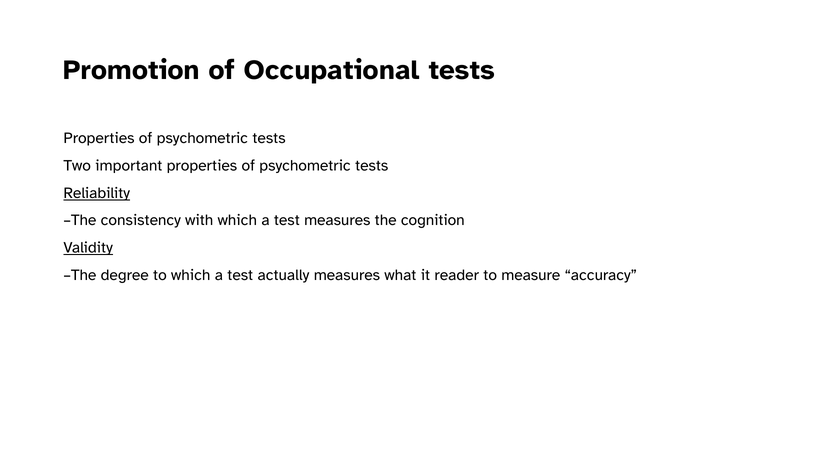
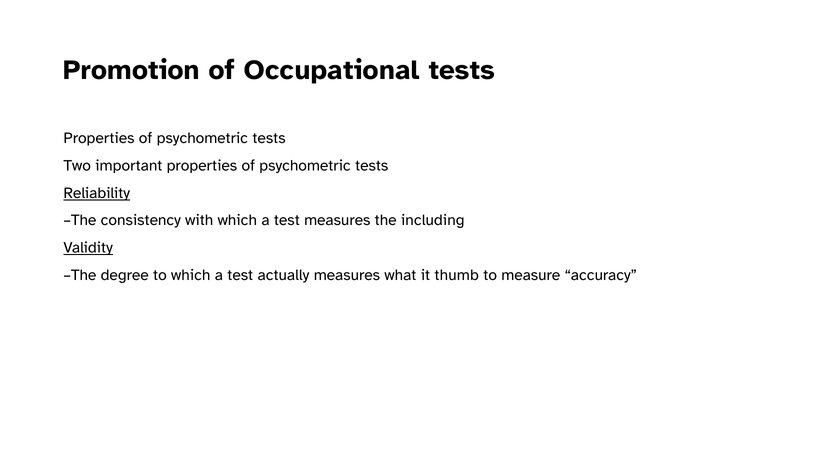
cognition: cognition -> including
reader: reader -> thumb
